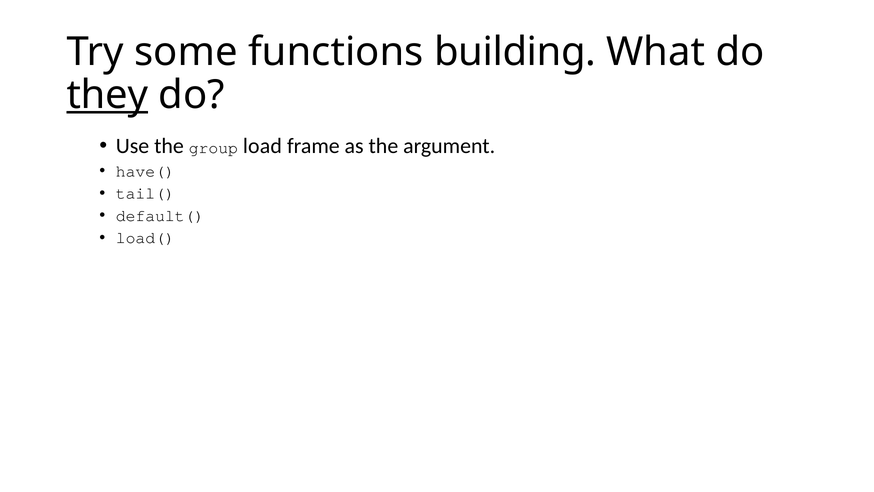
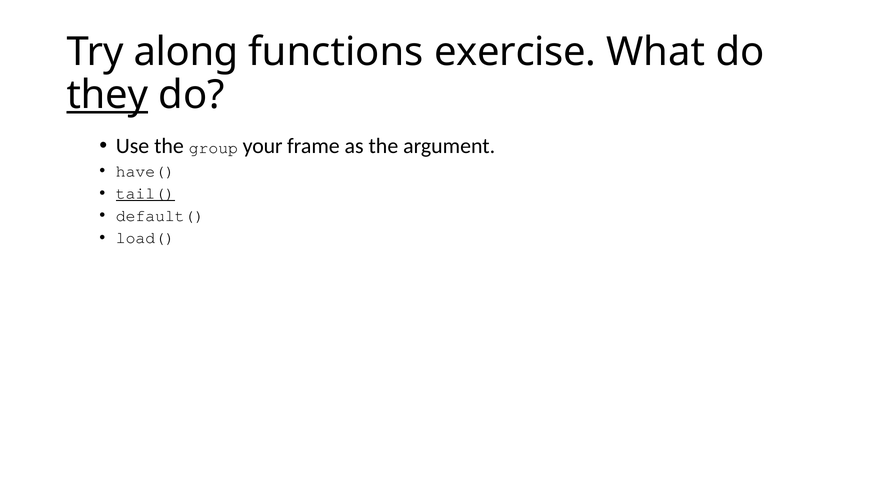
some: some -> along
building: building -> exercise
load: load -> your
tail( underline: none -> present
